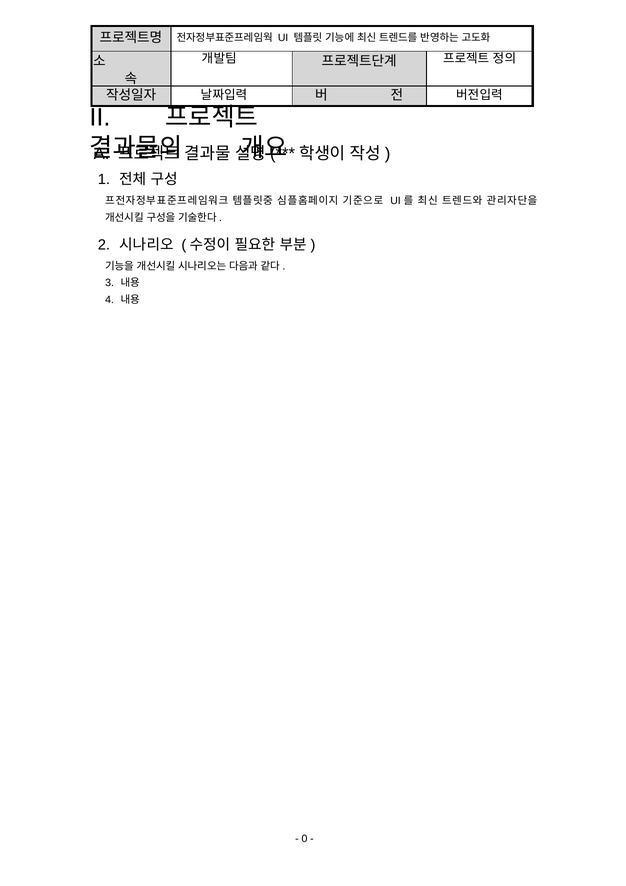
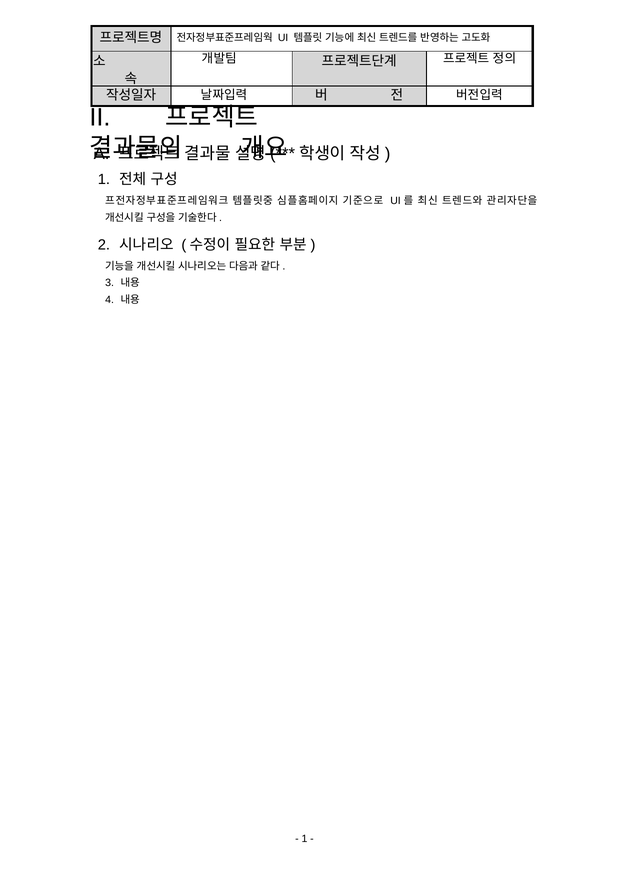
0 at (304, 838): 0 -> 1
